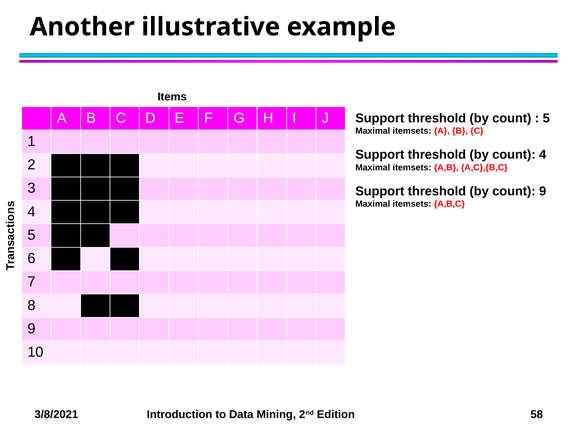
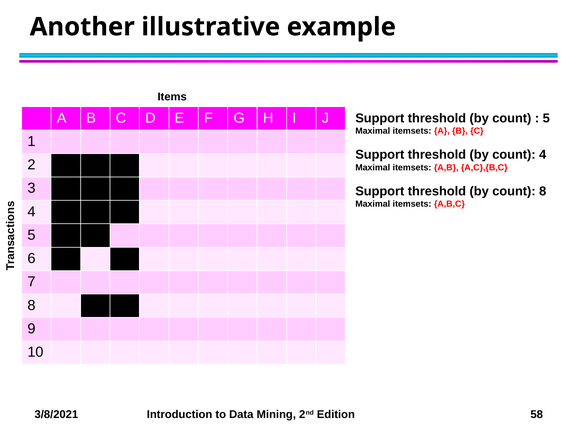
count 9: 9 -> 8
